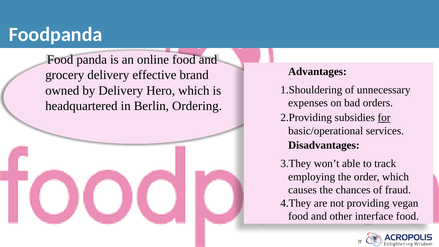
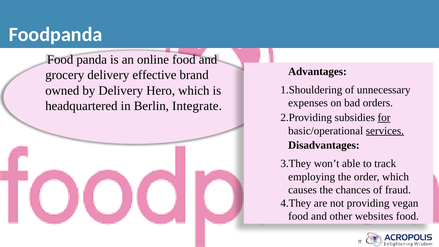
Ordering: Ordering -> Integrate
services underline: none -> present
interface: interface -> websites
